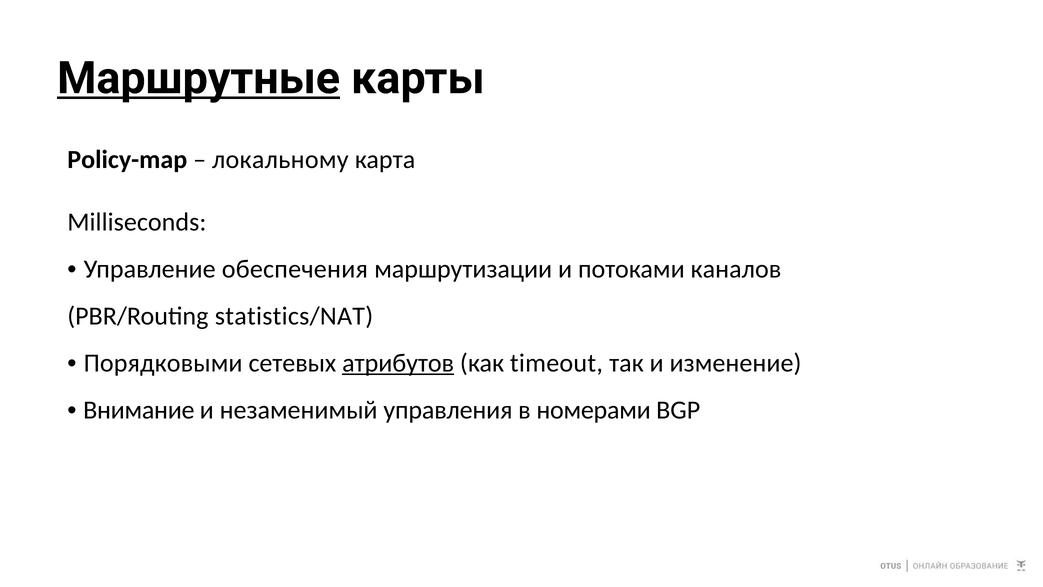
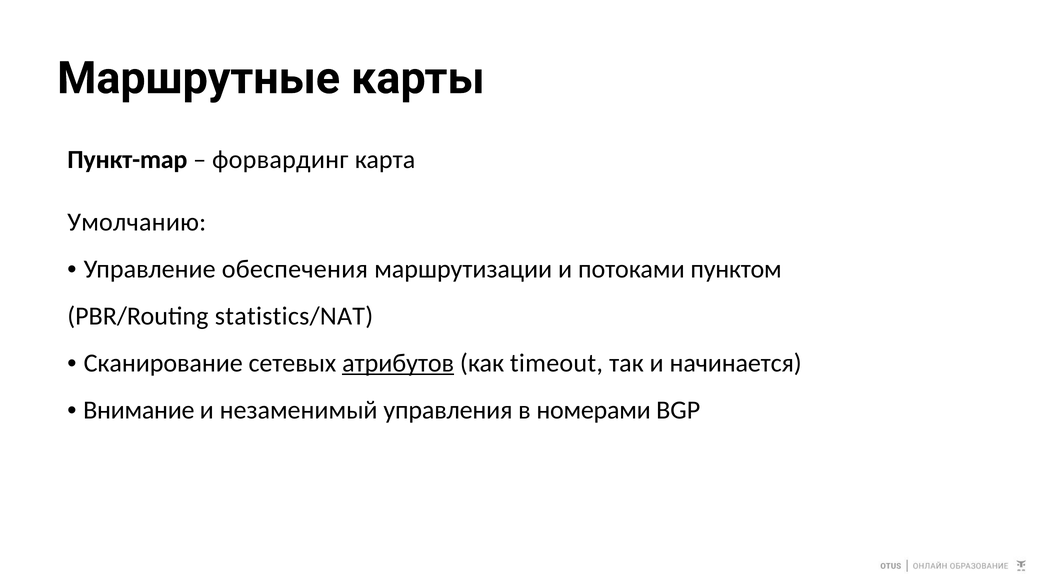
Маршрутные underline: present -> none
Policy-map: Policy-map -> Пункт-map
локальному: локальному -> форвардинг
Milliseconds: Milliseconds -> Умолчанию
каналов: каналов -> пунктом
Порядковыми: Порядковыми -> Сканирование
изменение: изменение -> начинается
